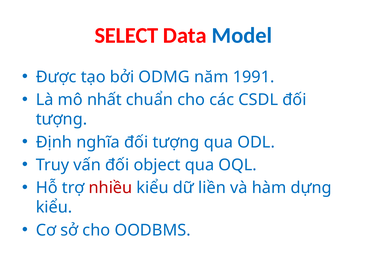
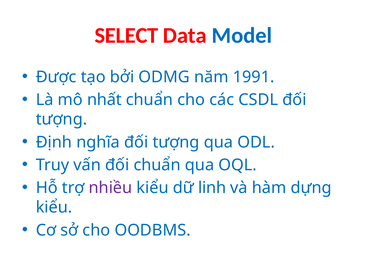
đối object: object -> chuẩn
nhiều colour: red -> purple
liền: liền -> linh
